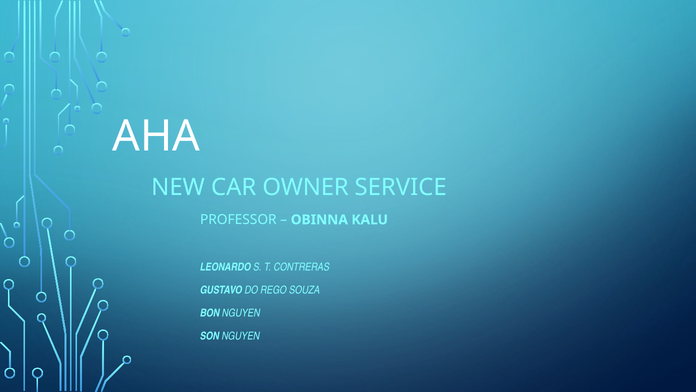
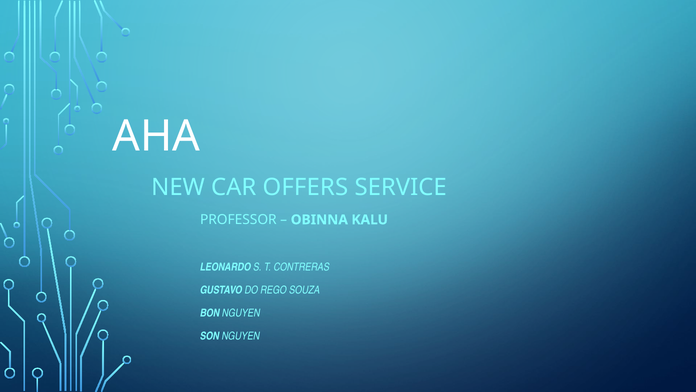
OWNER: OWNER -> OFFERS
